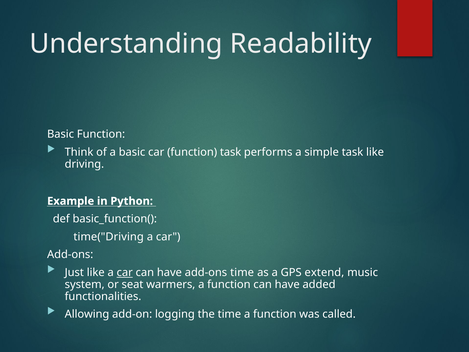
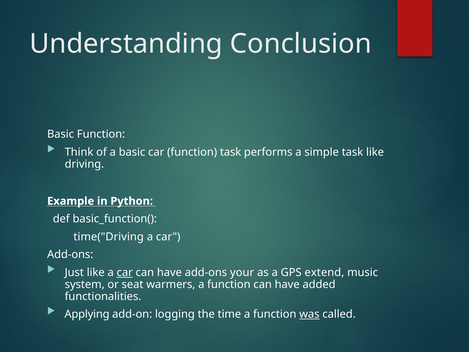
Readability: Readability -> Conclusion
add-ons time: time -> your
Allowing: Allowing -> Applying
was underline: none -> present
